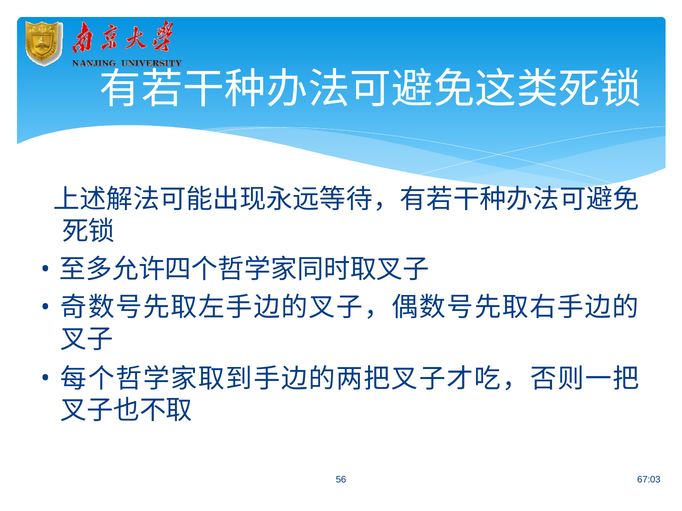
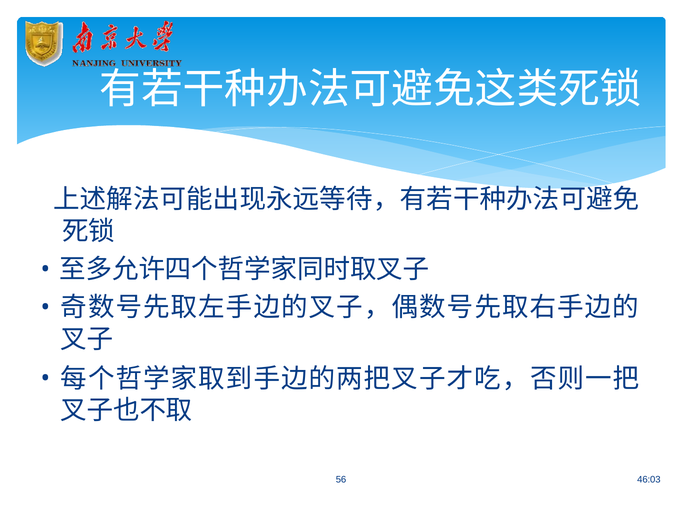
67:03: 67:03 -> 46:03
